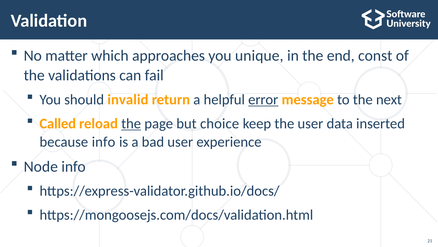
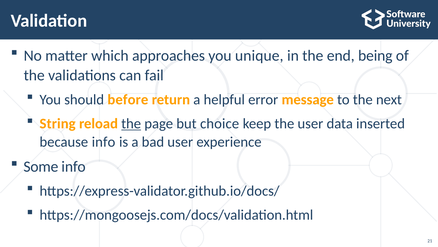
const: const -> being
invalid: invalid -> before
error underline: present -> none
Called: Called -> String
Node: Node -> Some
